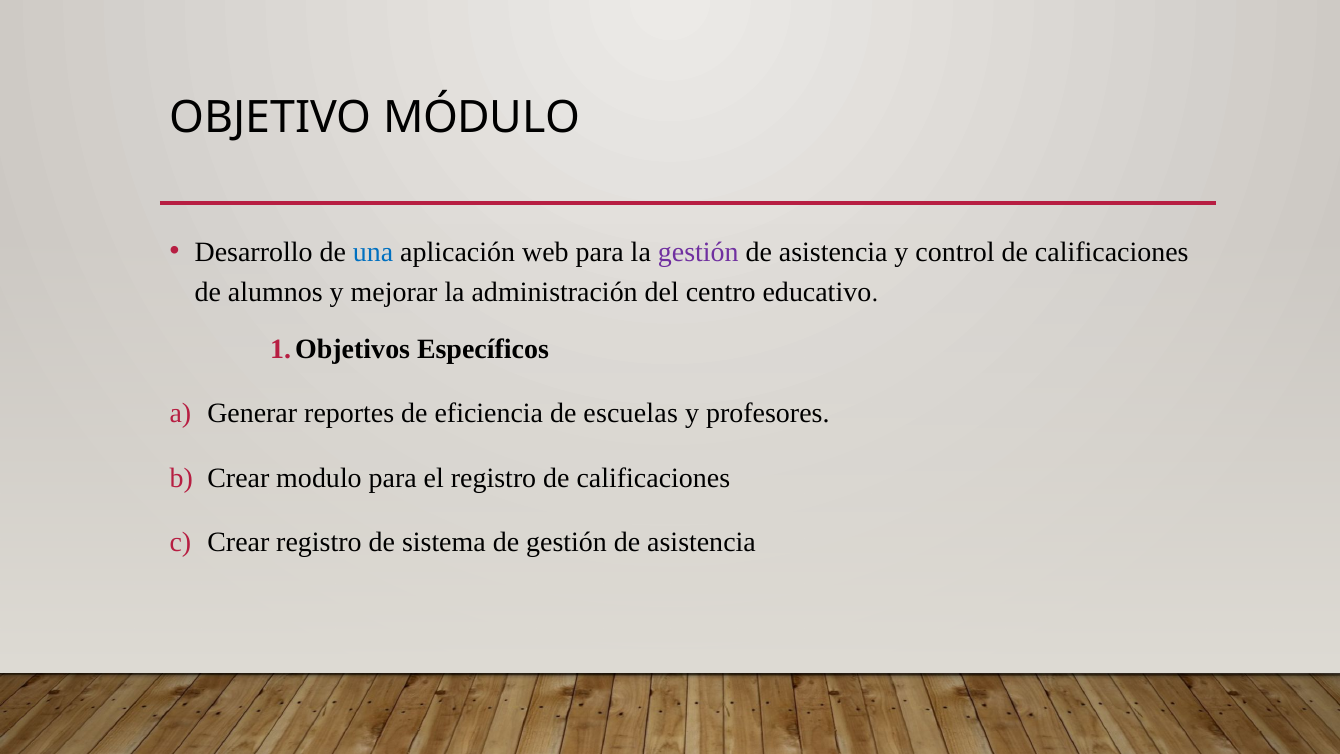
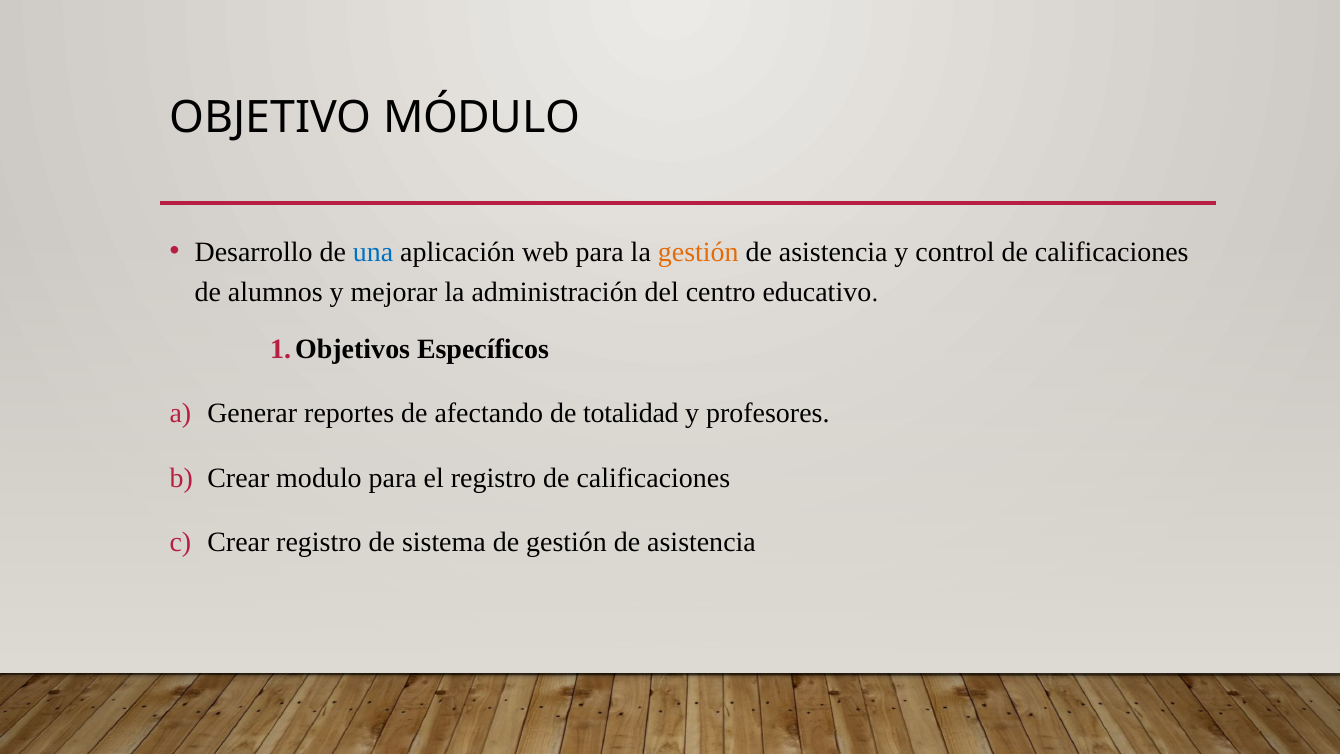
gestión at (698, 252) colour: purple -> orange
eficiencia: eficiencia -> afectando
escuelas: escuelas -> totalidad
